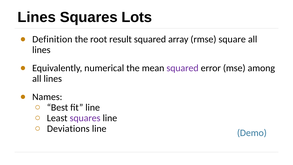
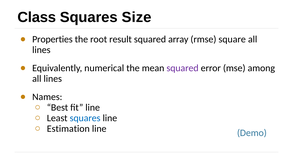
Lines at (37, 17): Lines -> Class
Lots: Lots -> Size
Definition: Definition -> Properties
squares at (85, 118) colour: purple -> blue
Deviations: Deviations -> Estimation
